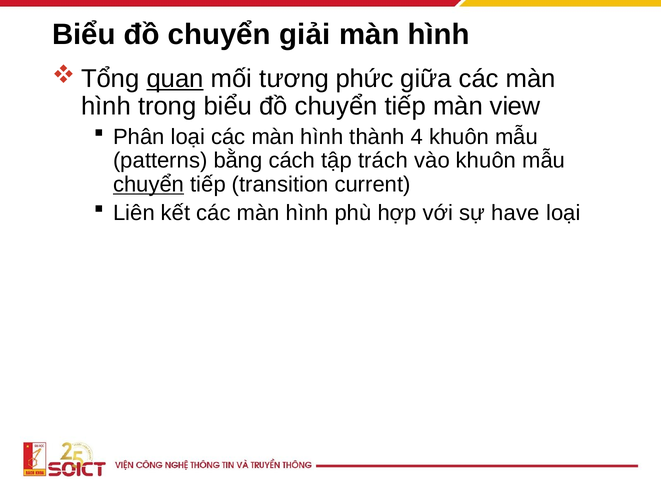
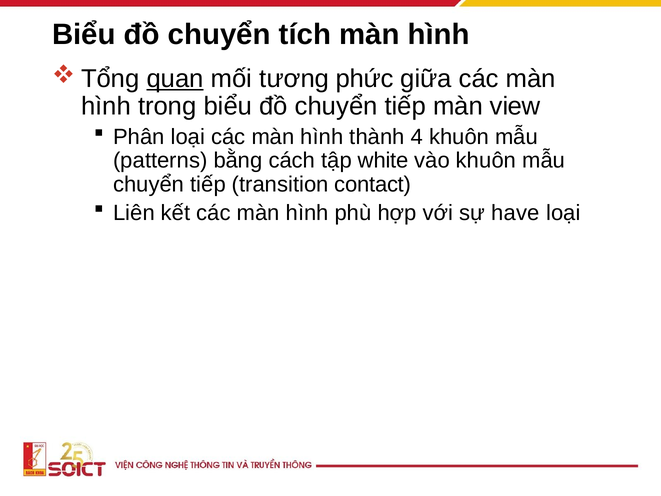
giải: giải -> tích
trách: trách -> white
chuyển at (149, 184) underline: present -> none
current: current -> contact
